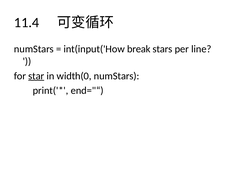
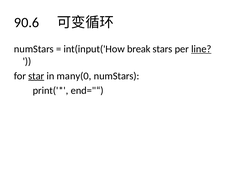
11.4: 11.4 -> 90.6
line underline: none -> present
width(0: width(0 -> many(0
